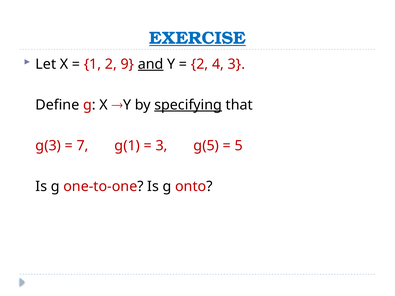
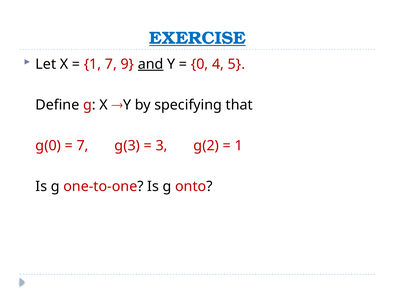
1 2: 2 -> 7
2 at (200, 64): 2 -> 0
4 3: 3 -> 5
specifying underline: present -> none
g(3: g(3 -> g(0
g(1: g(1 -> g(3
g(5: g(5 -> g(2
5 at (239, 146): 5 -> 1
